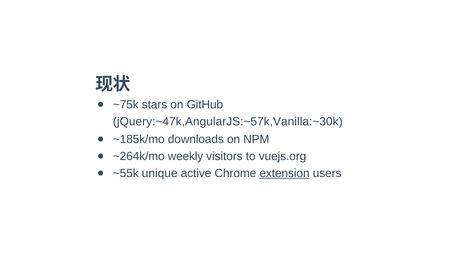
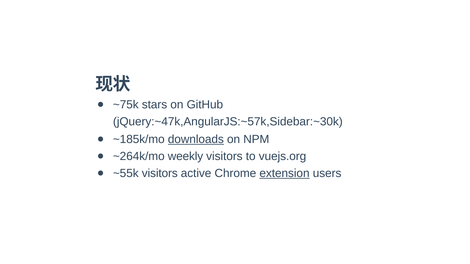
jQuery:~47k,AngularJS:~57k,Vanilla:~30k: jQuery:~47k,AngularJS:~57k,Vanilla:~30k -> jQuery:~47k,AngularJS:~57k,Sidebar:~30k
downloads underline: none -> present
~55k unique: unique -> visitors
